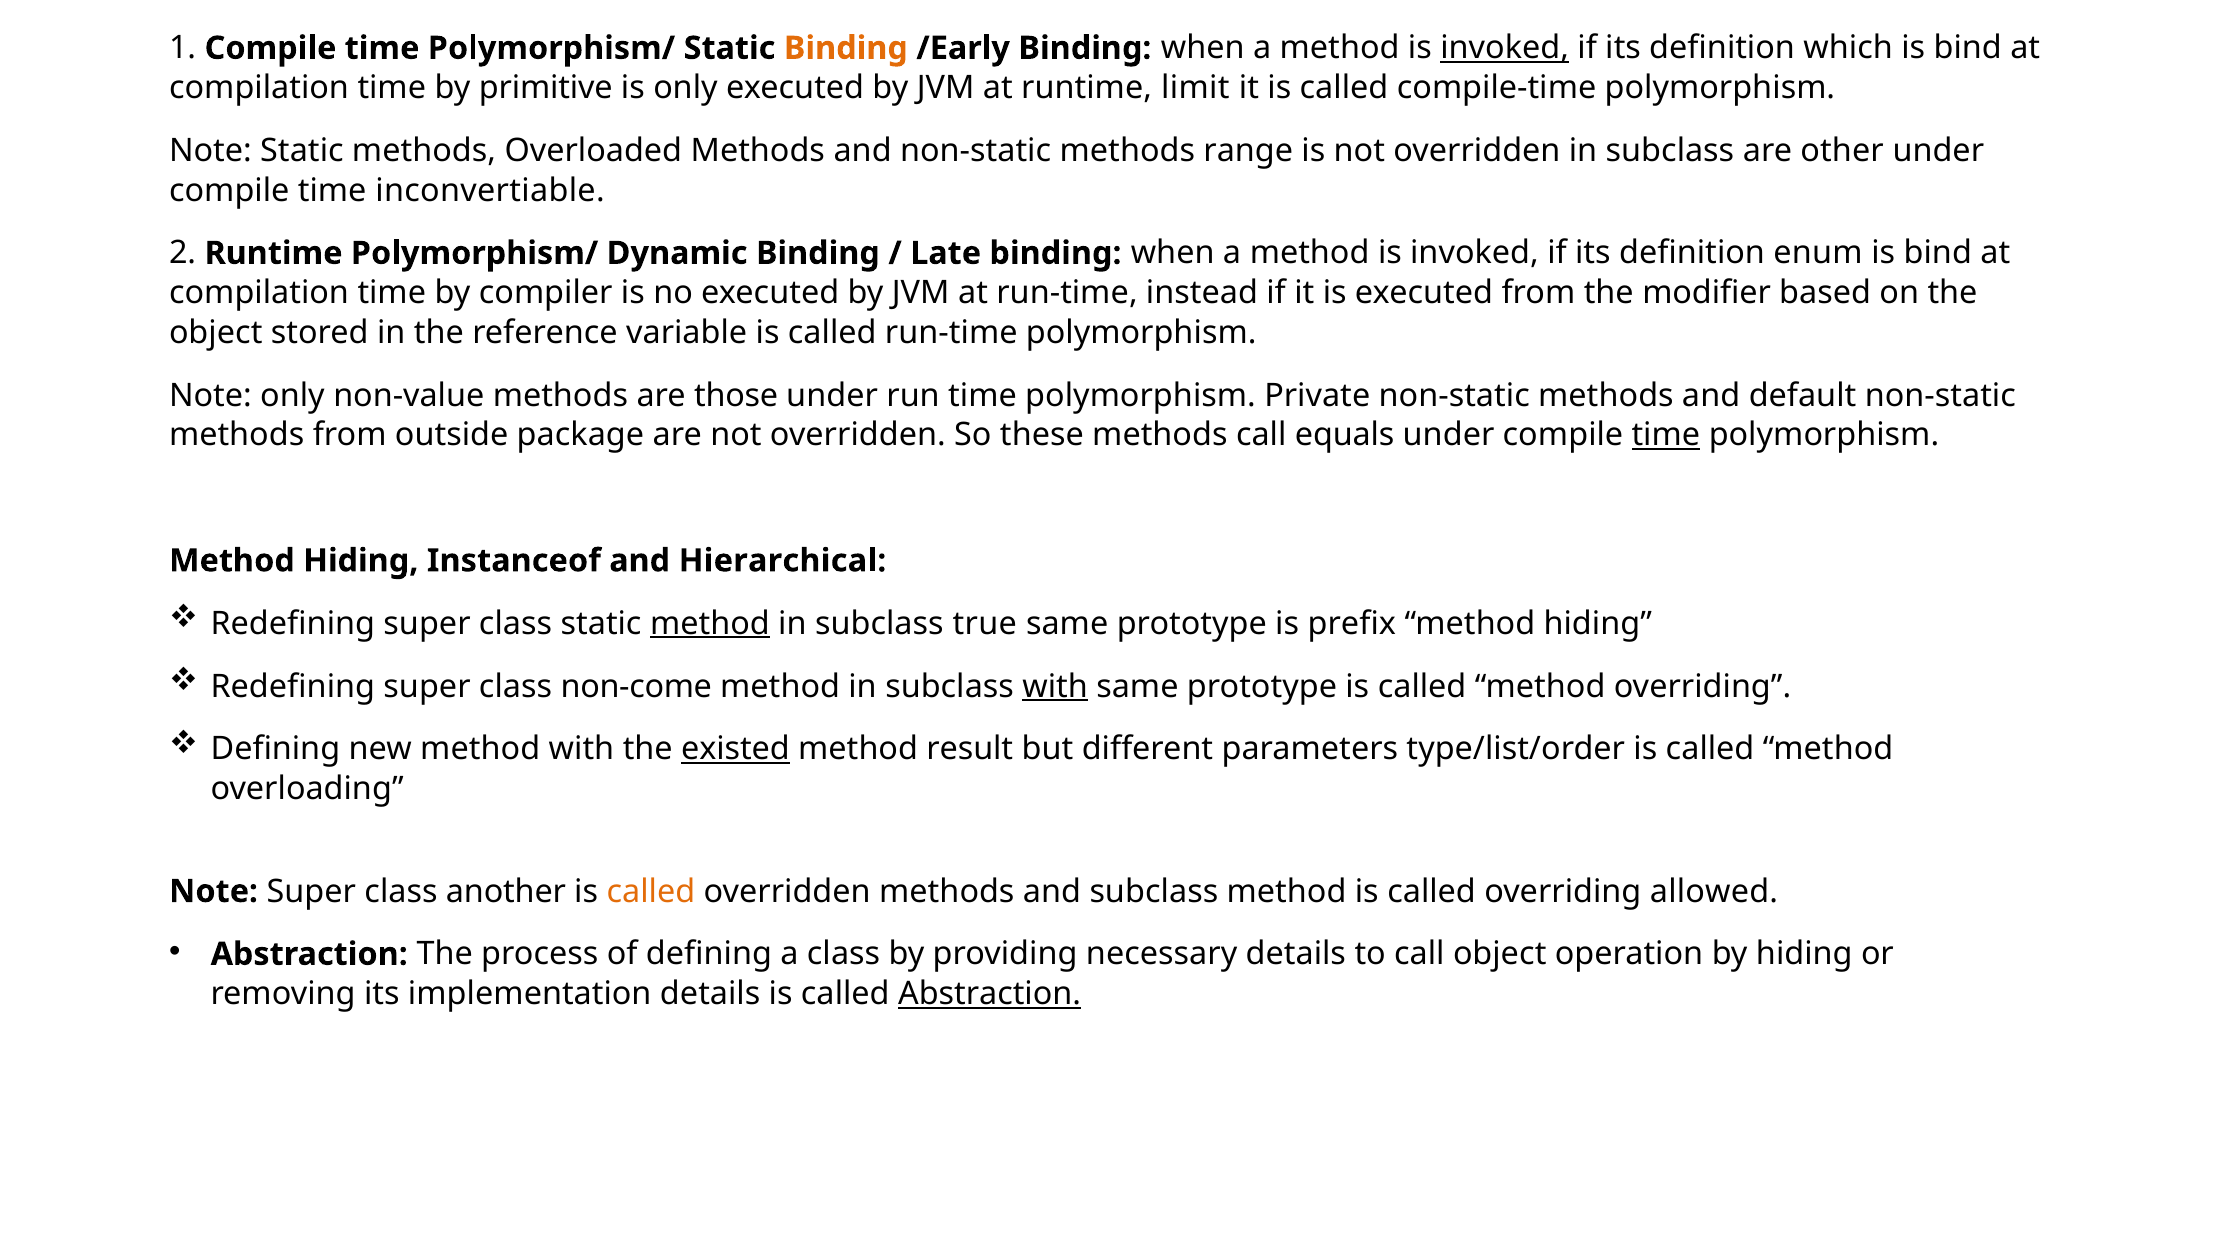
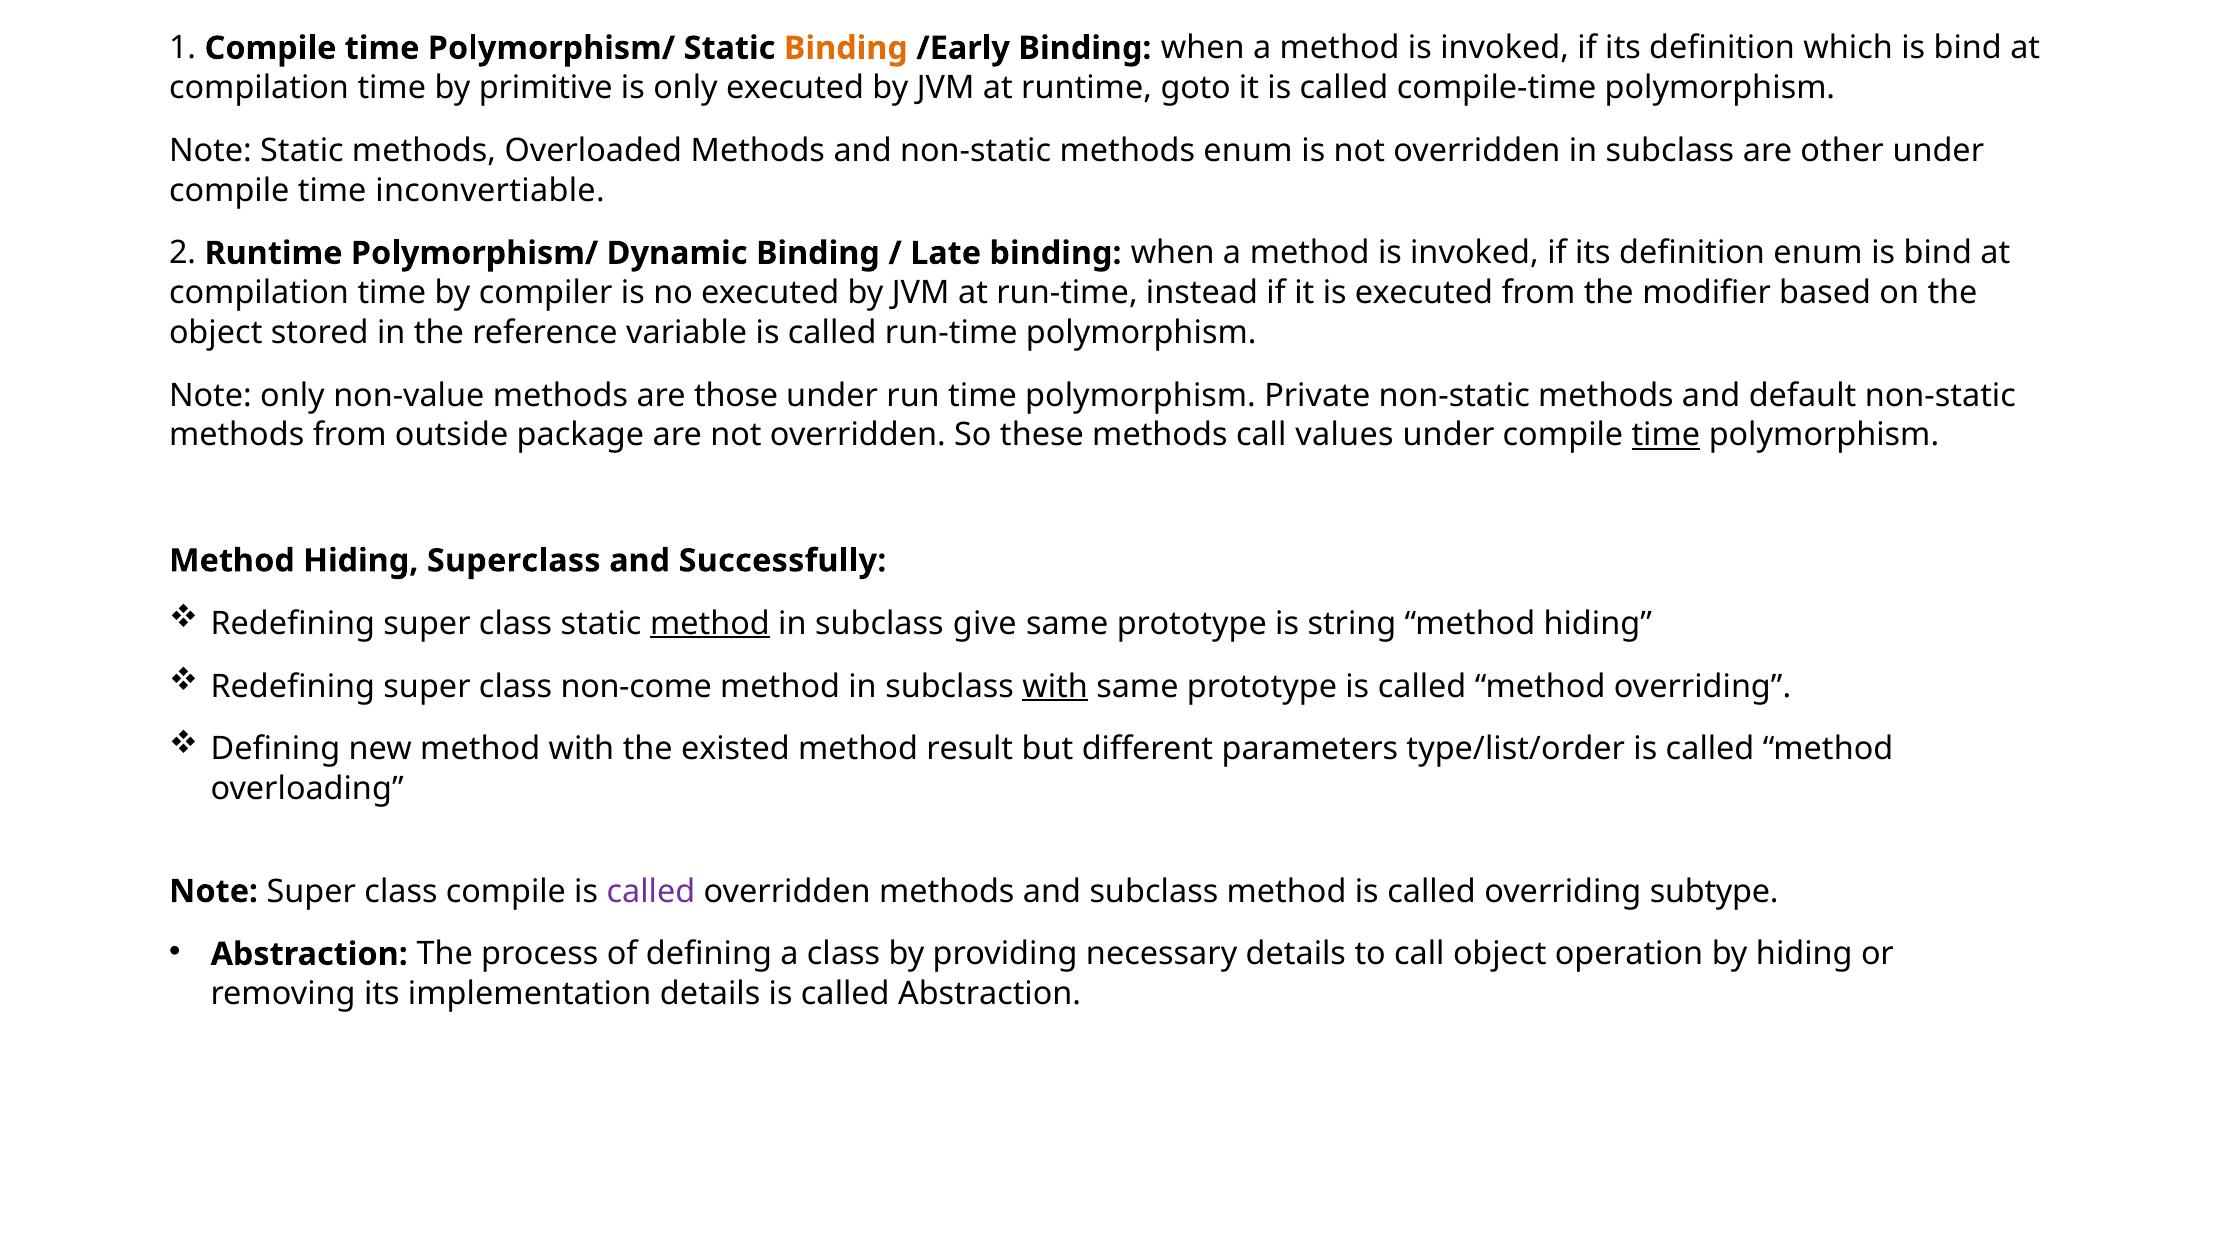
invoked at (1505, 48) underline: present -> none
limit: limit -> goto
methods range: range -> enum
equals: equals -> values
Instanceof: Instanceof -> Superclass
Hierarchical: Hierarchical -> Successfully
true: true -> give
prefix: prefix -> string
existed underline: present -> none
class another: another -> compile
called at (651, 891) colour: orange -> purple
allowed: allowed -> subtype
Abstraction at (990, 994) underline: present -> none
